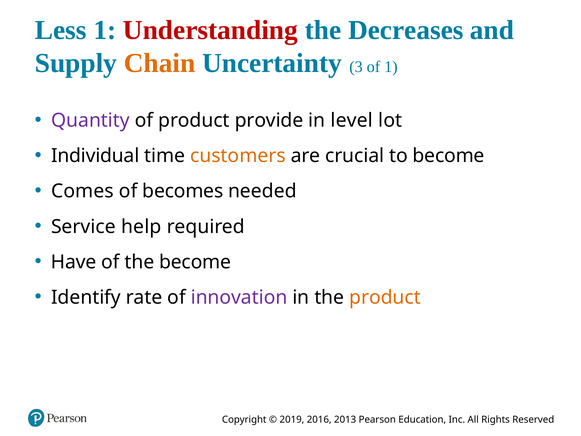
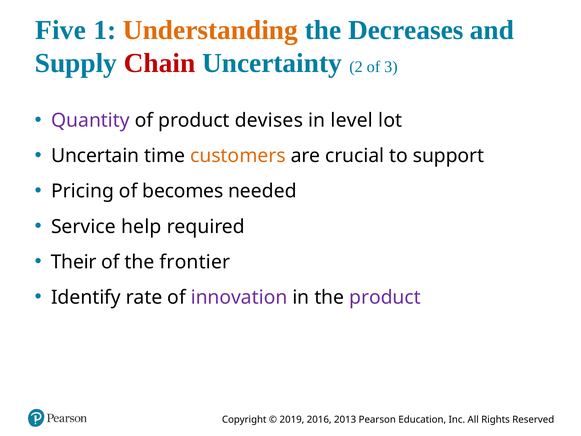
Less: Less -> Five
Understanding colour: red -> orange
Chain colour: orange -> red
3: 3 -> 2
of 1: 1 -> 3
provide: provide -> devises
Individual: Individual -> Uncertain
to become: become -> support
Comes: Comes -> Pricing
Have: Have -> Their
the become: become -> frontier
product at (385, 297) colour: orange -> purple
